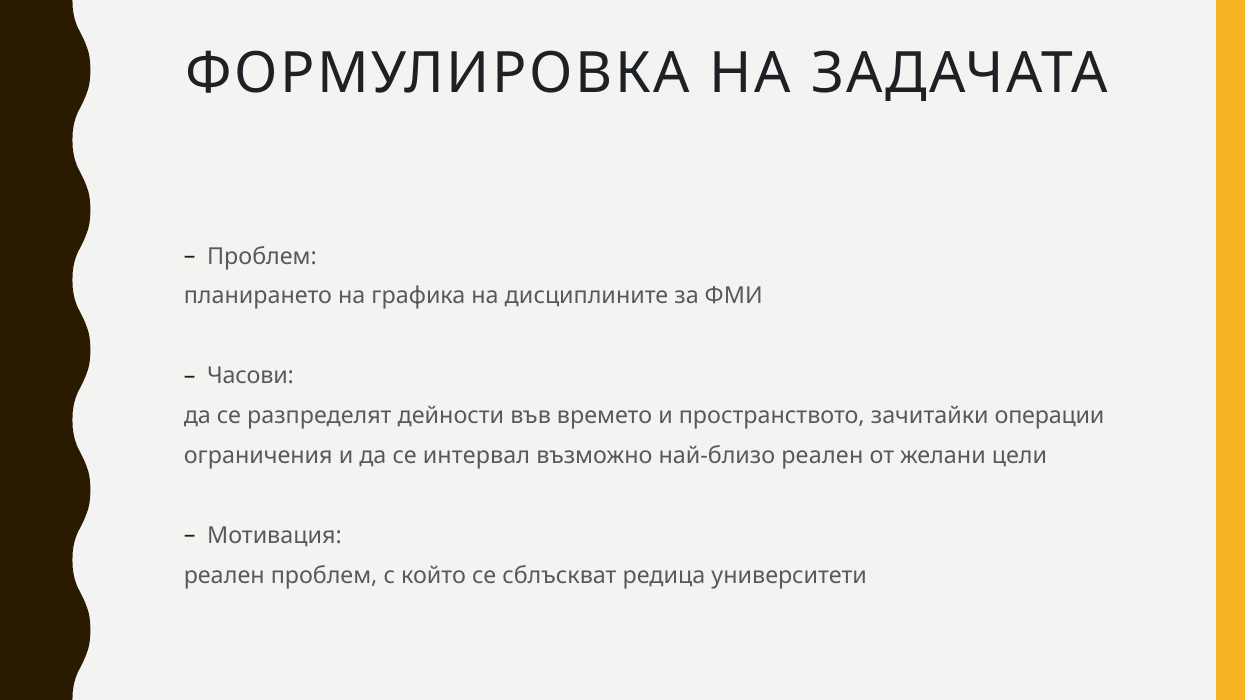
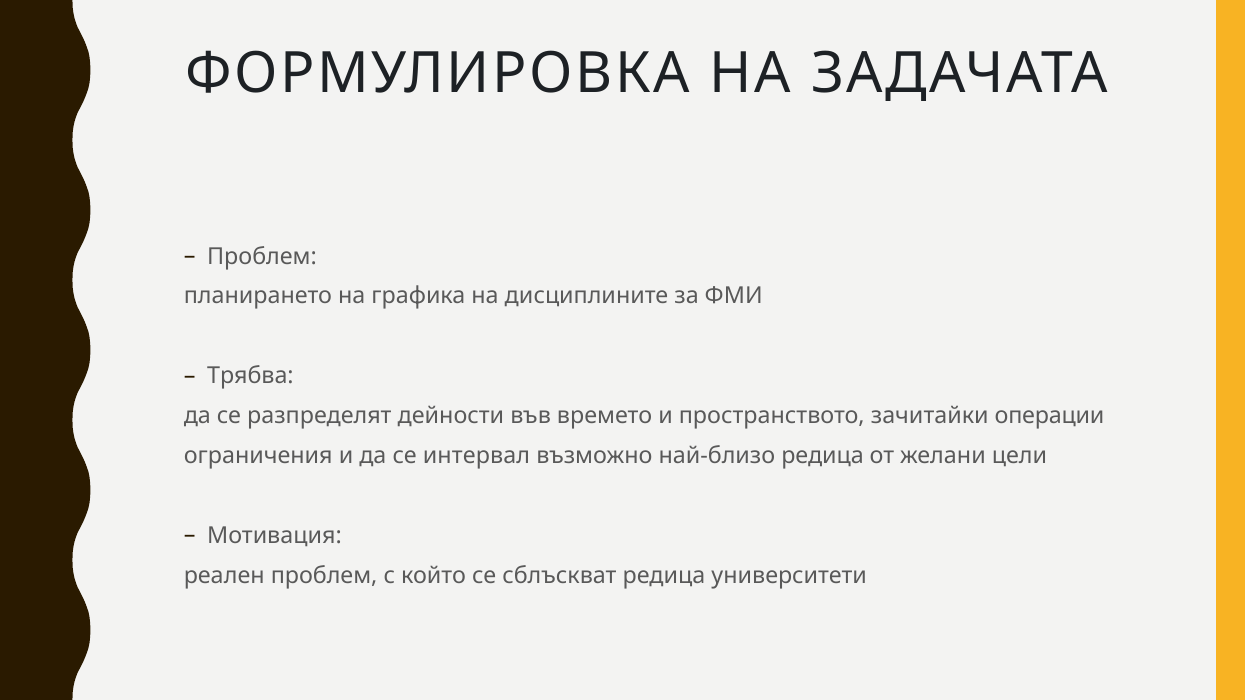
Часови: Часови -> Трябва
най-близо реален: реален -> редица
